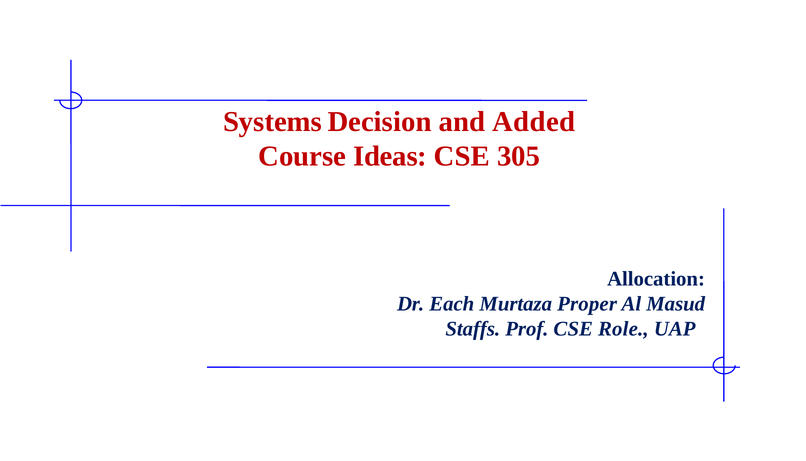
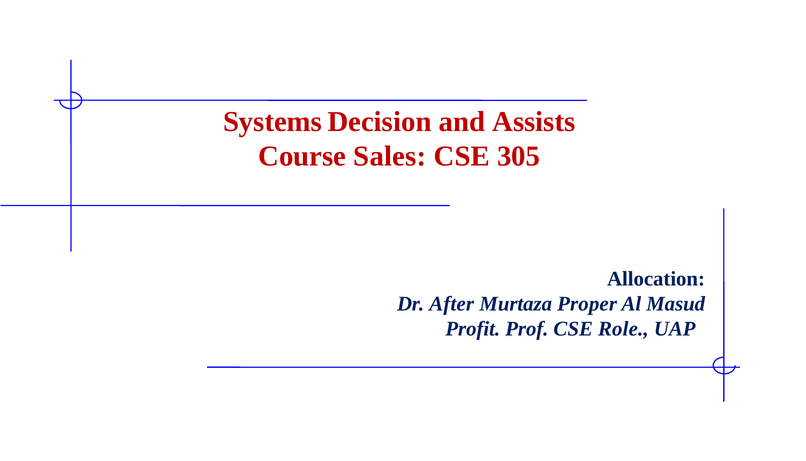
Added: Added -> Assists
Ideas: Ideas -> Sales
Each: Each -> After
Staffs: Staffs -> Profit
